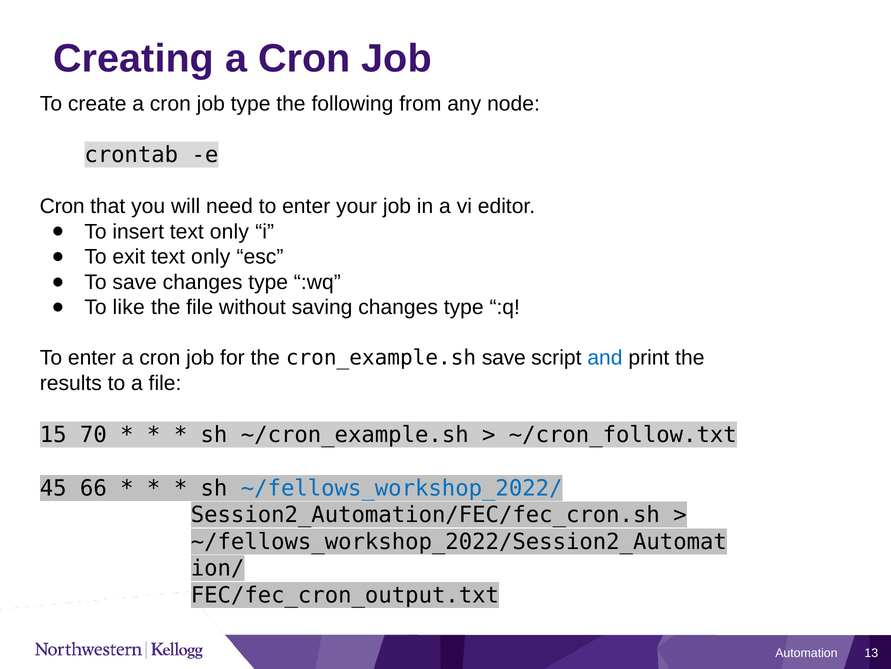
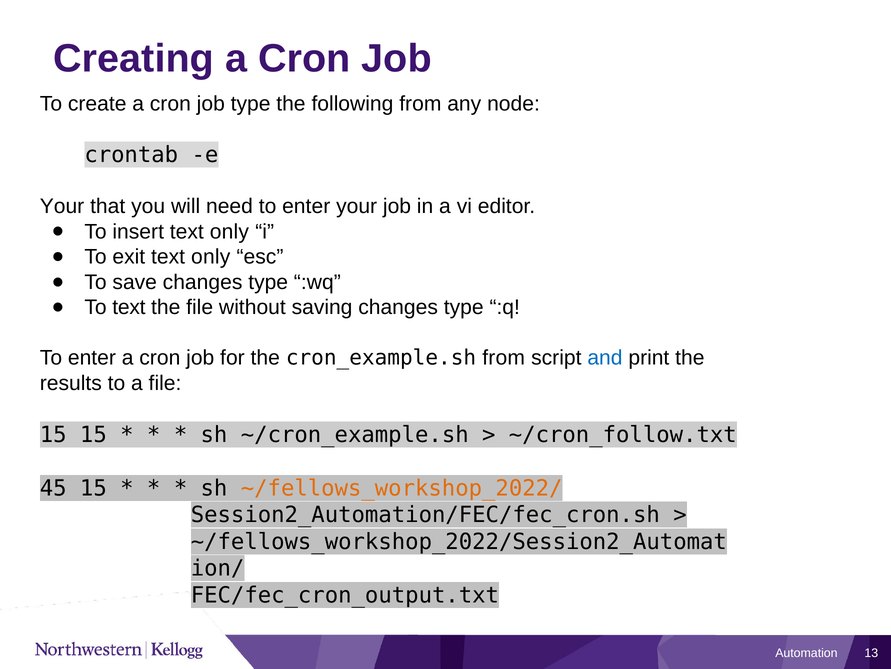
Cron at (62, 206): Cron -> Your
To like: like -> text
cron_example.sh save: save -> from
15 70: 70 -> 15
45 66: 66 -> 15
~/fellows_workshop_2022/ colour: blue -> orange
